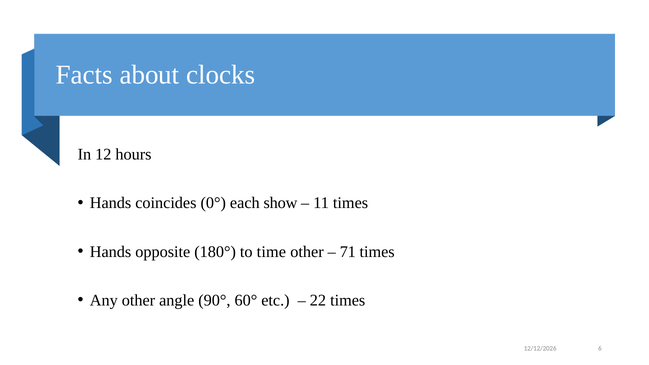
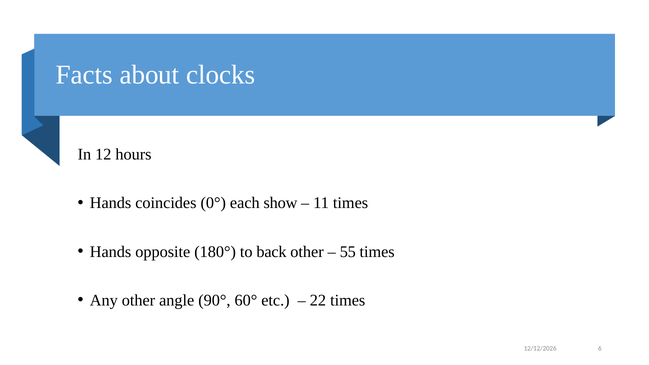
time: time -> back
71: 71 -> 55
